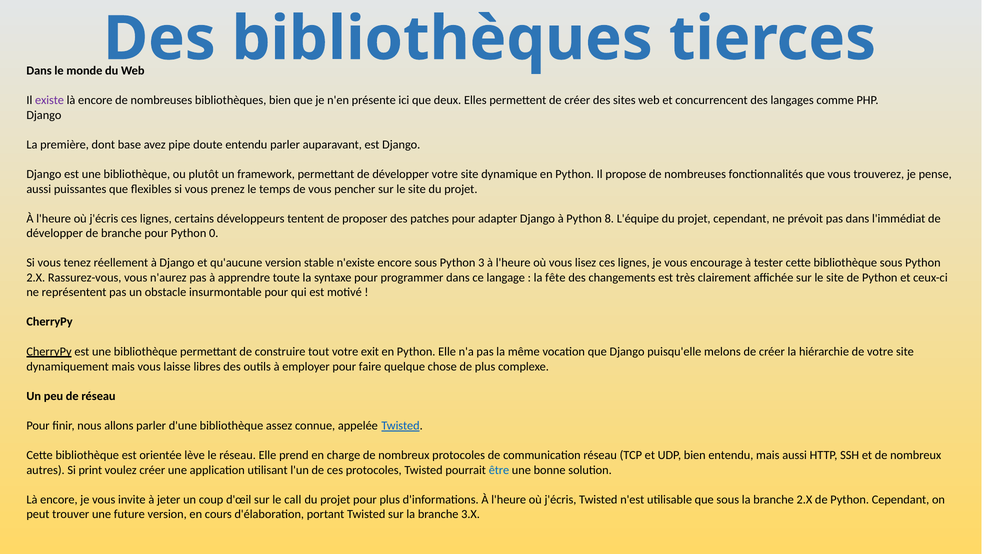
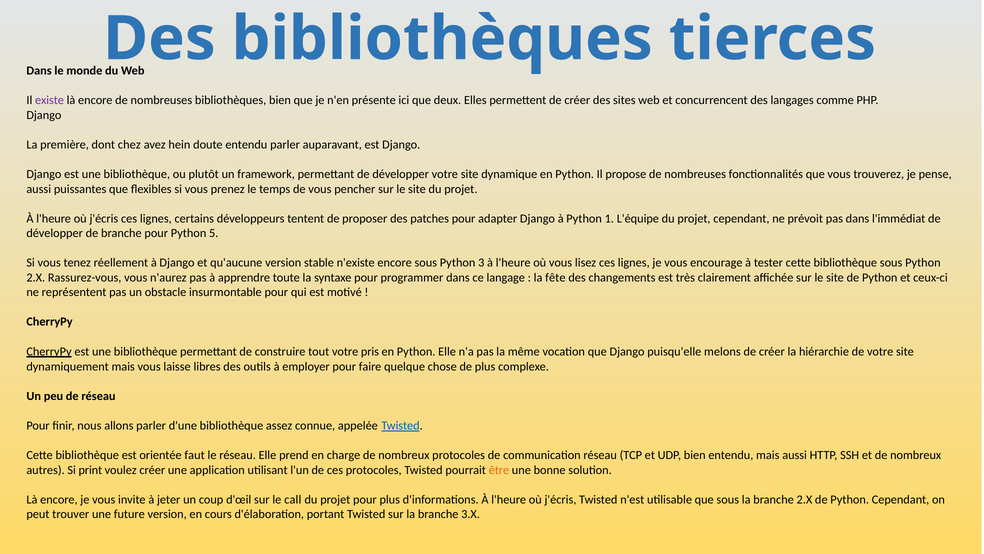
base: base -> chez
pipe: pipe -> hein
8: 8 -> 1
0: 0 -> 5
exit: exit -> pris
lève: lève -> faut
être colour: blue -> orange
